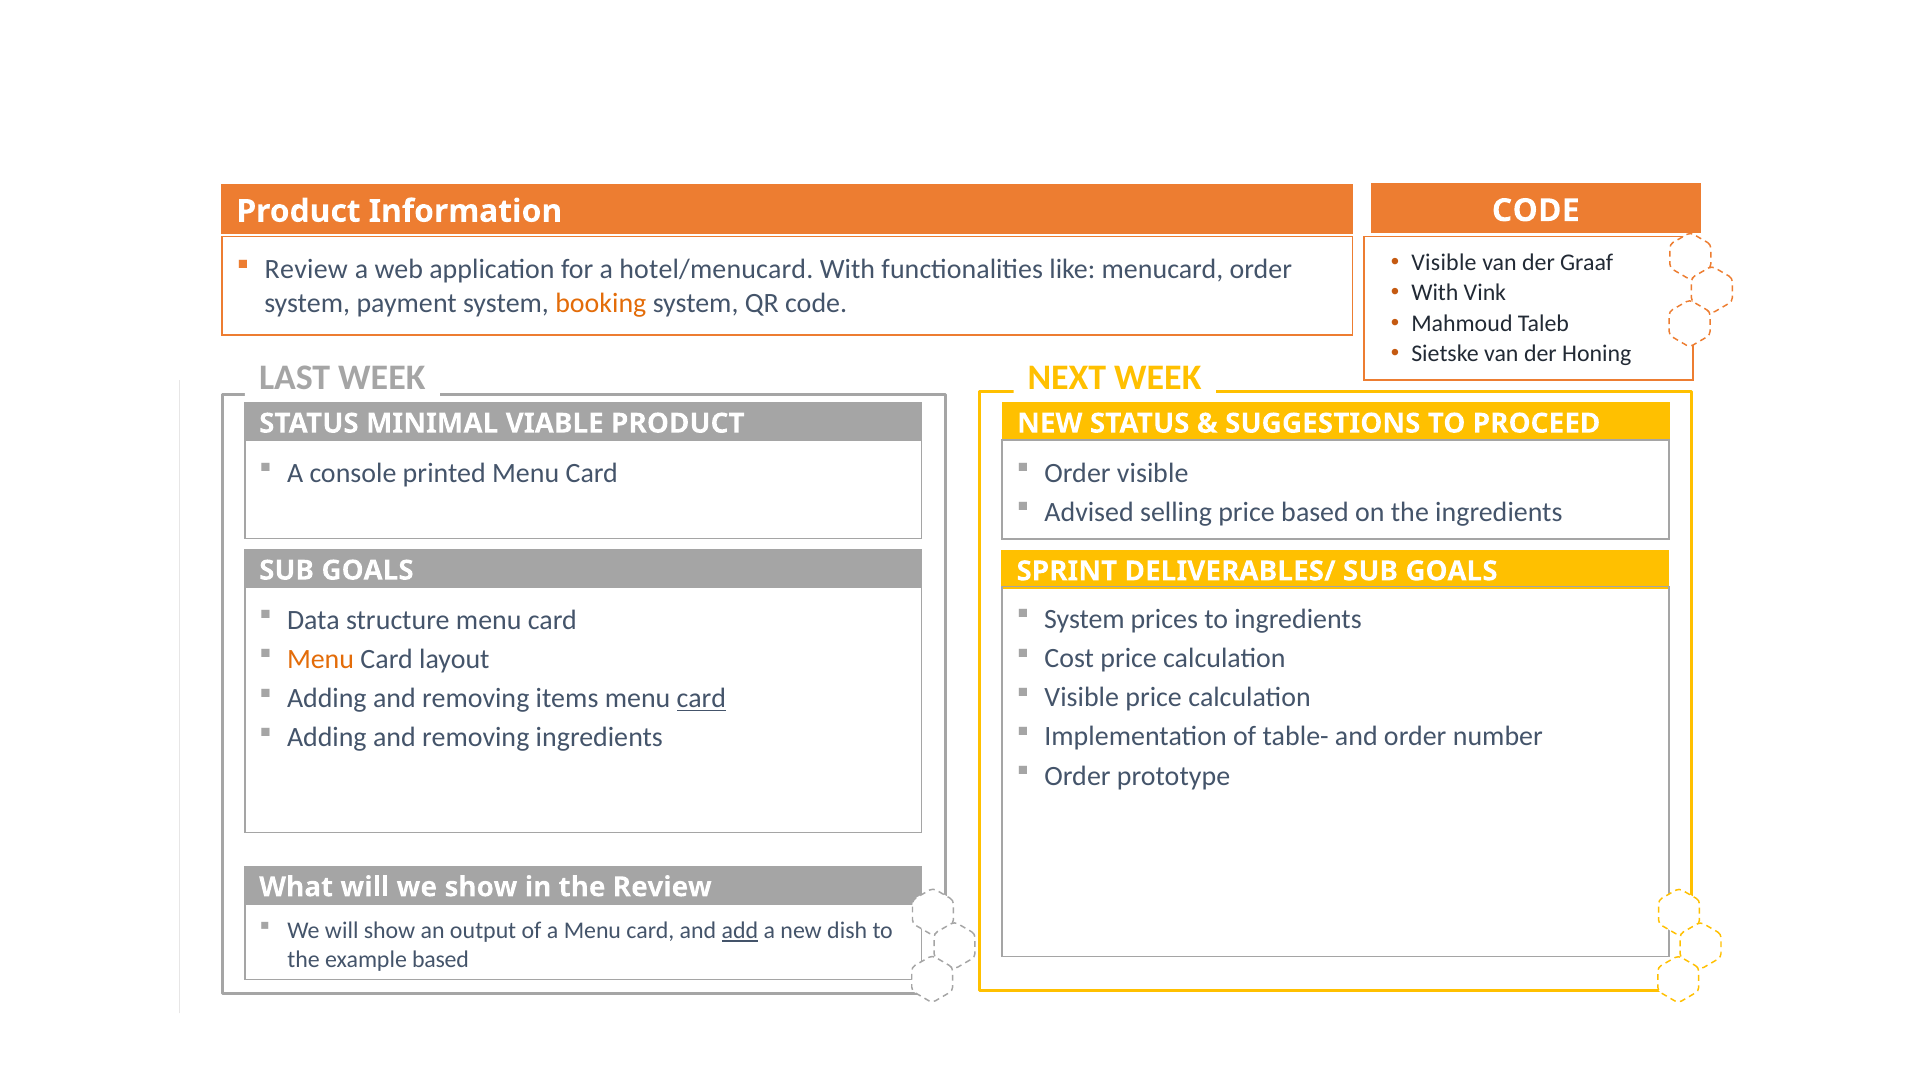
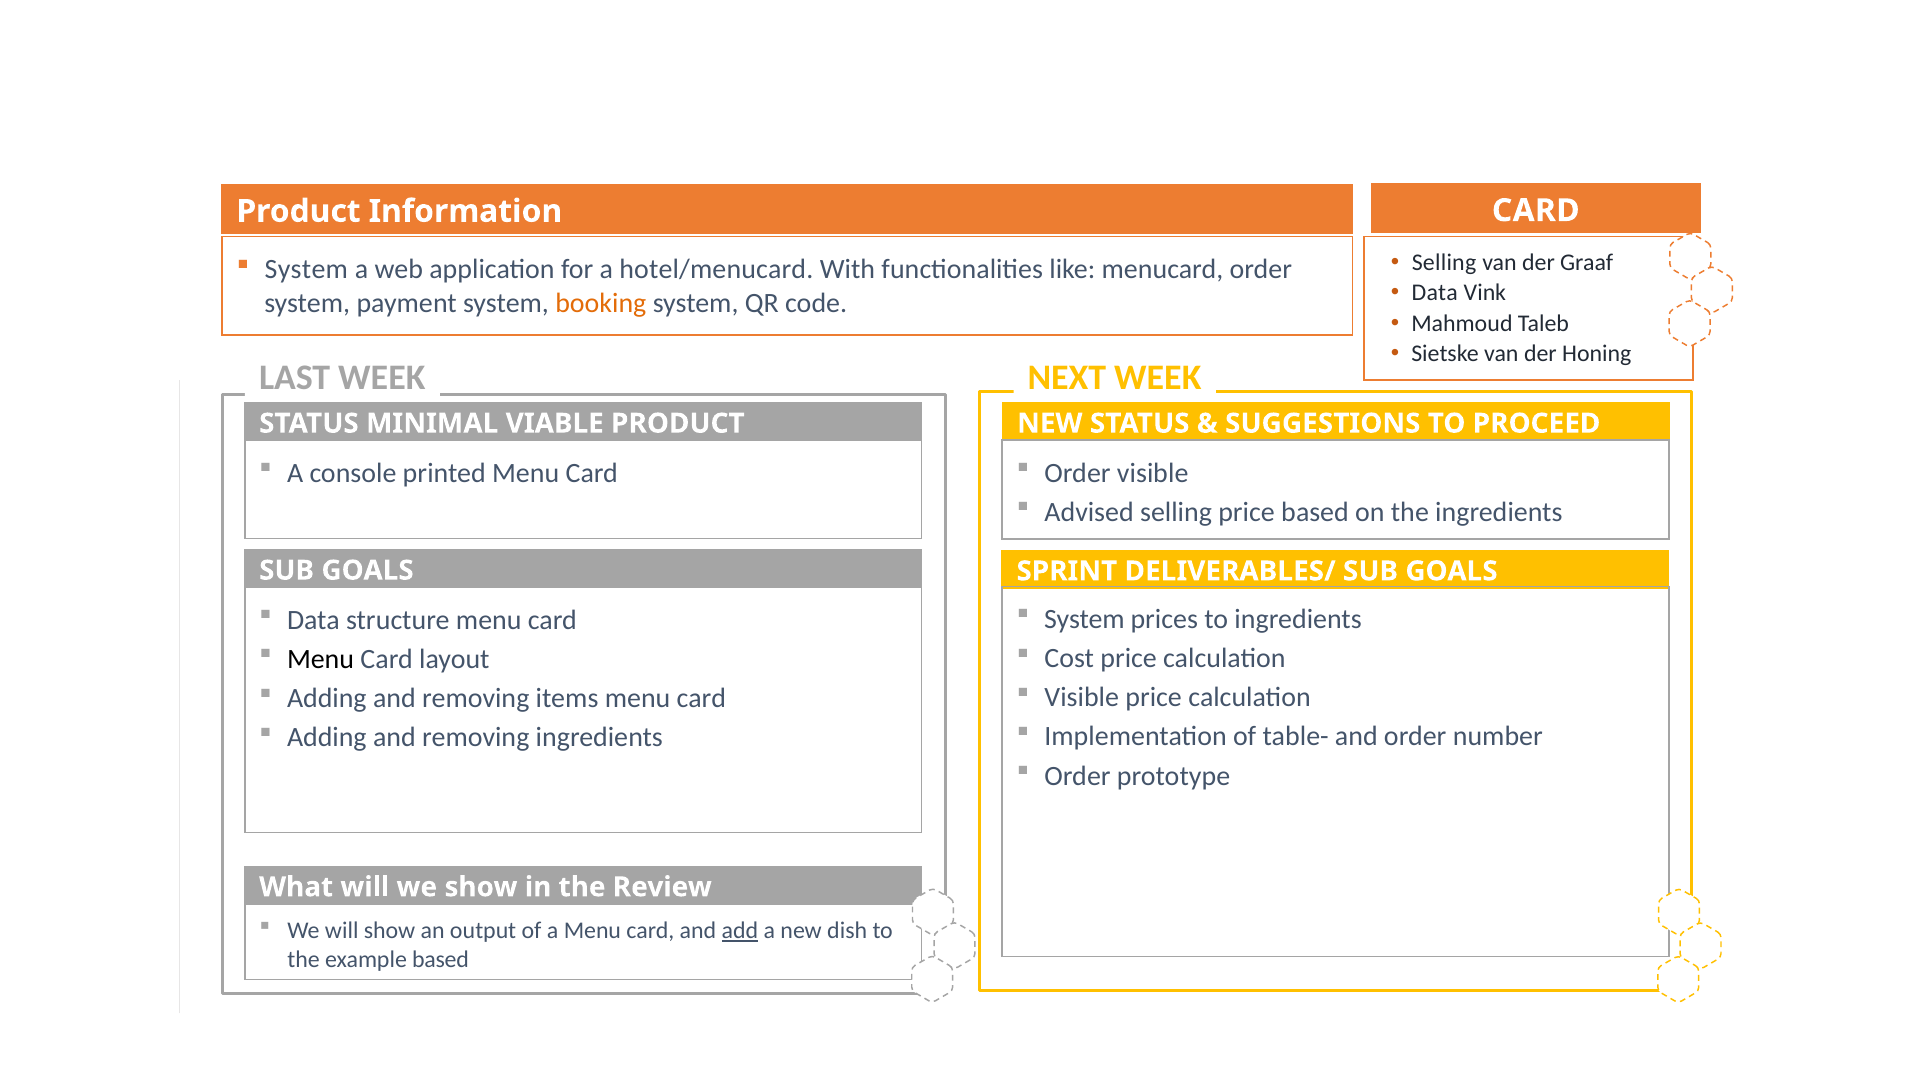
CODE at (1536, 211): CODE -> CARD
Visible at (1444, 262): Visible -> Selling
Review at (306, 270): Review -> System
With at (1435, 293): With -> Data
Menu at (321, 659) colour: orange -> black
card at (701, 698) underline: present -> none
